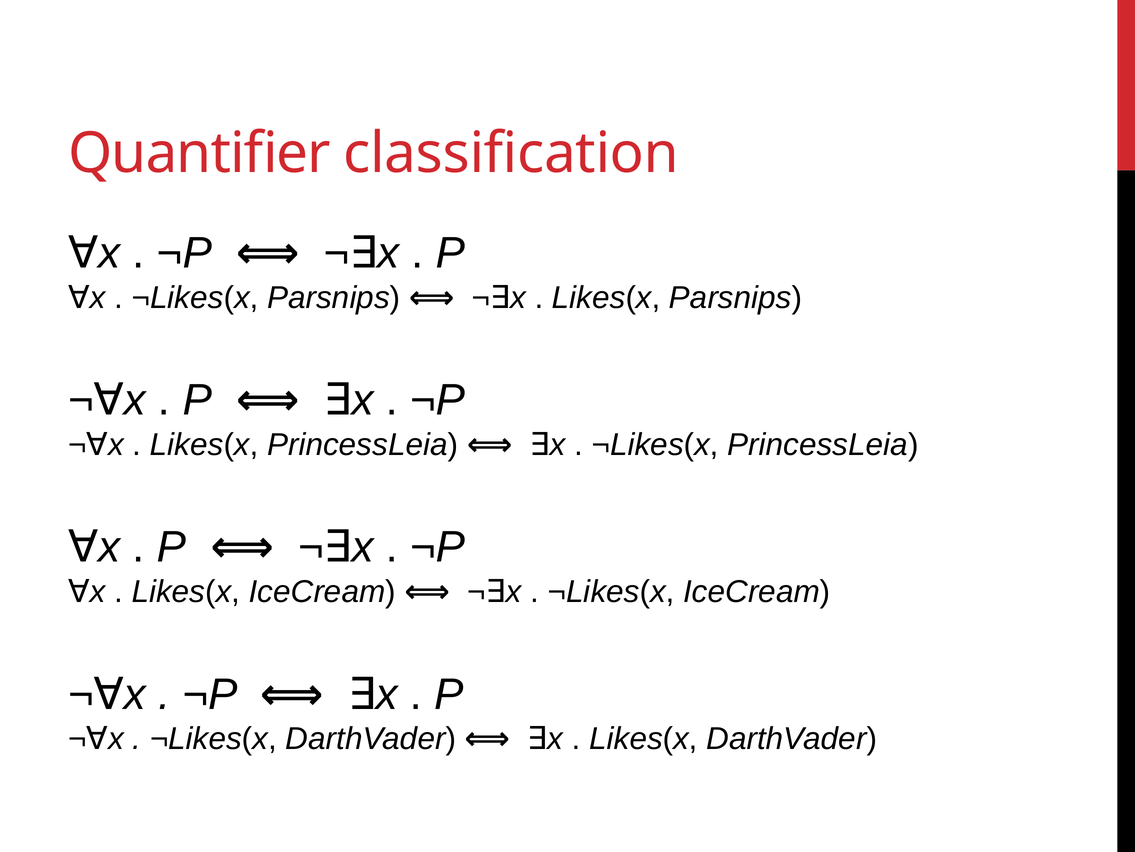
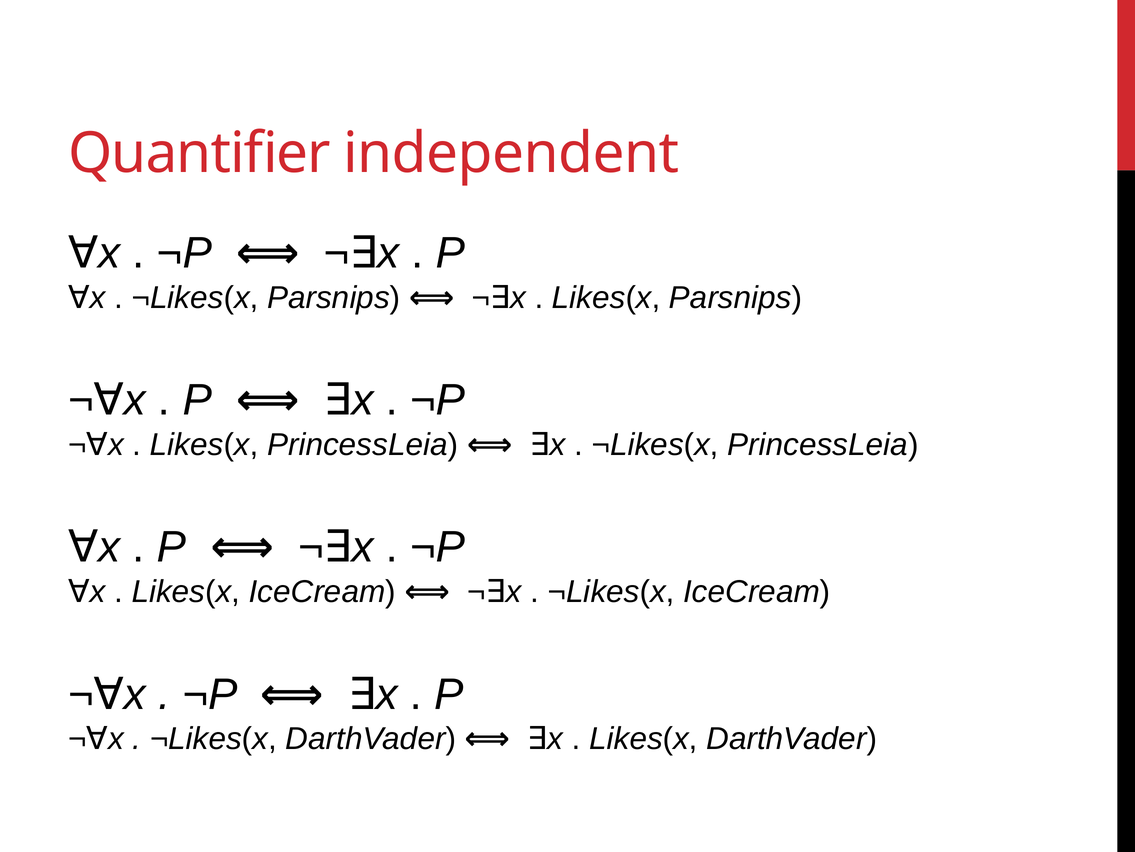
classification: classification -> independent
